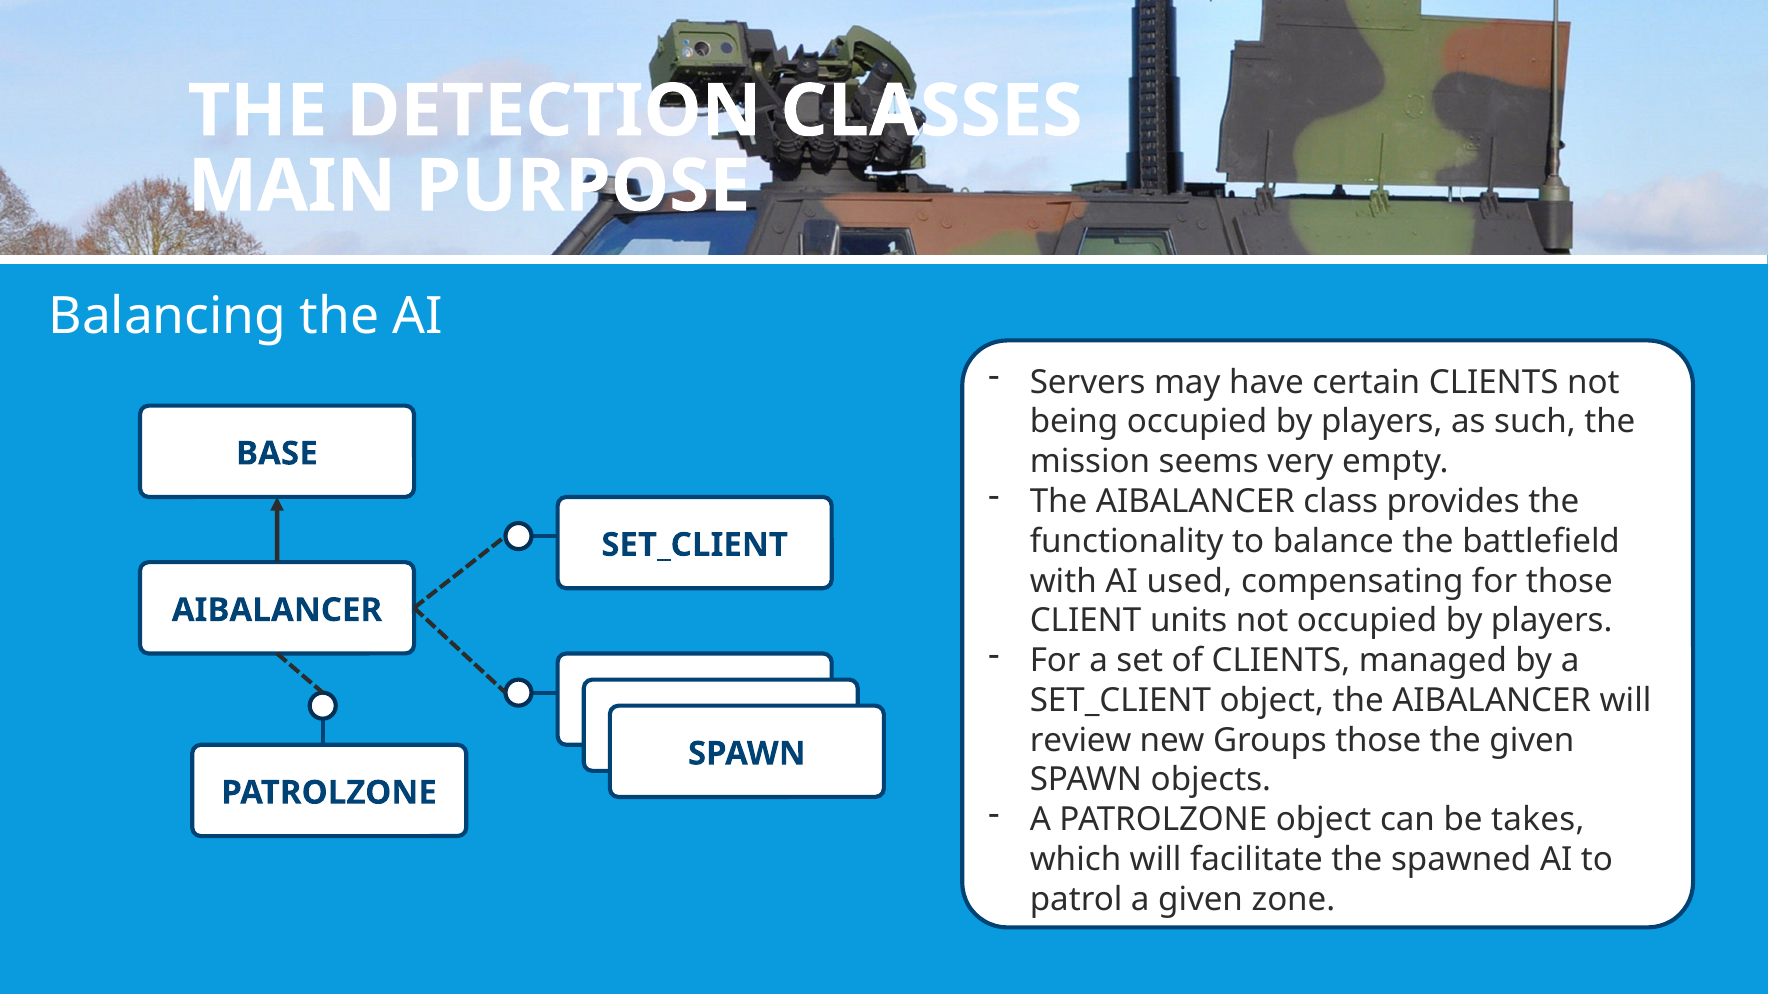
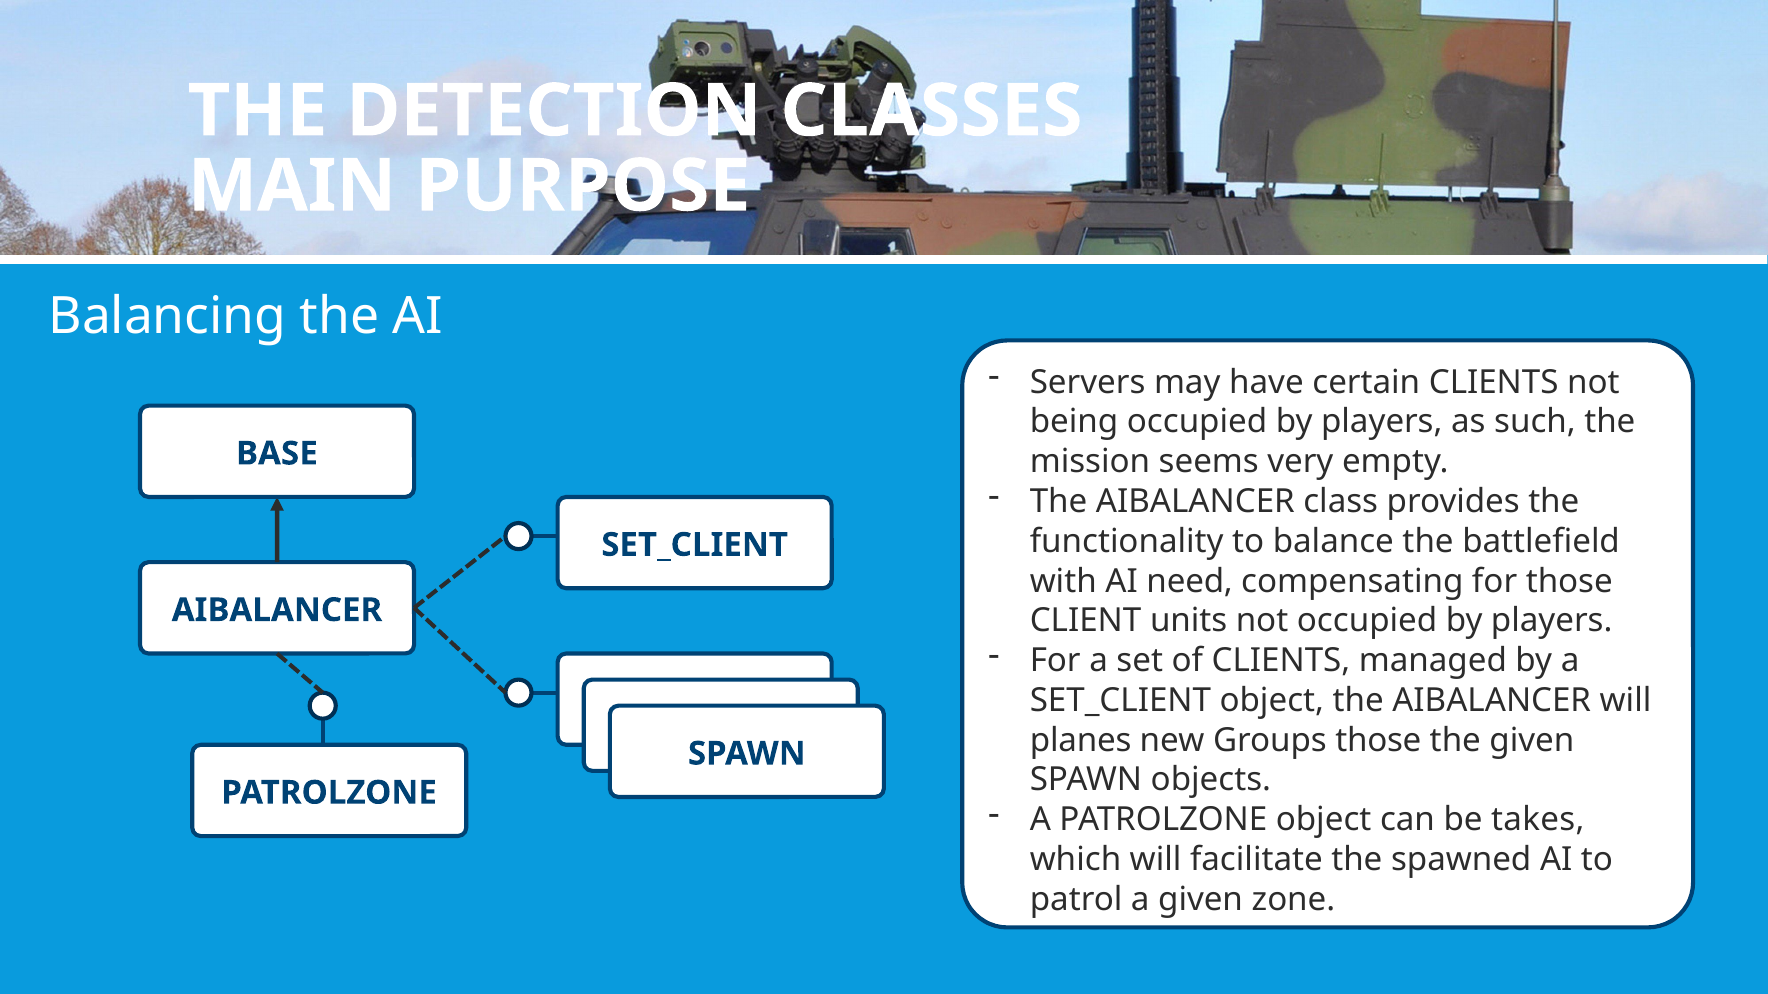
used: used -> need
review: review -> planes
